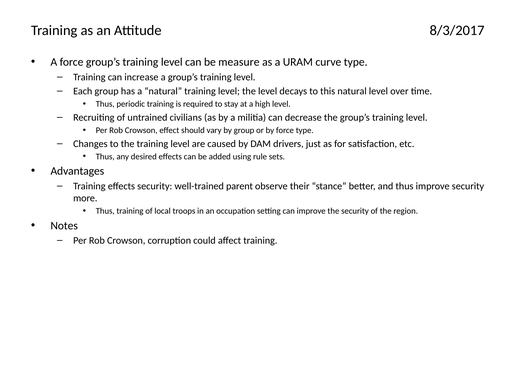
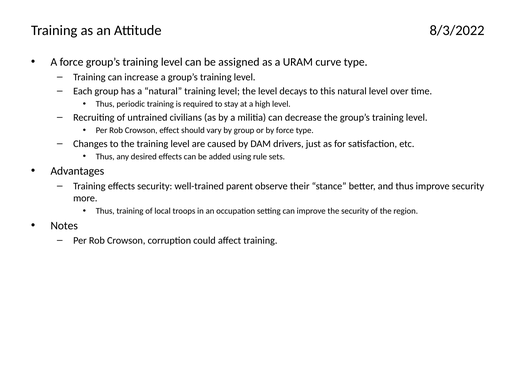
8/3/2017: 8/3/2017 -> 8/3/2022
measure: measure -> assigned
